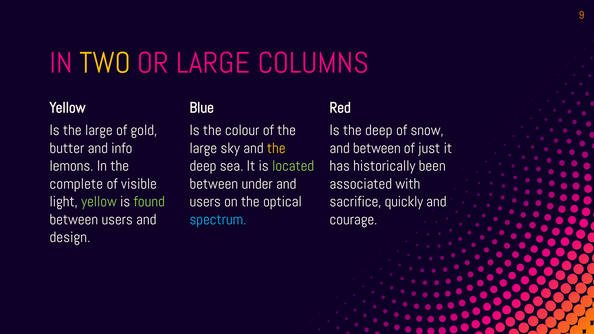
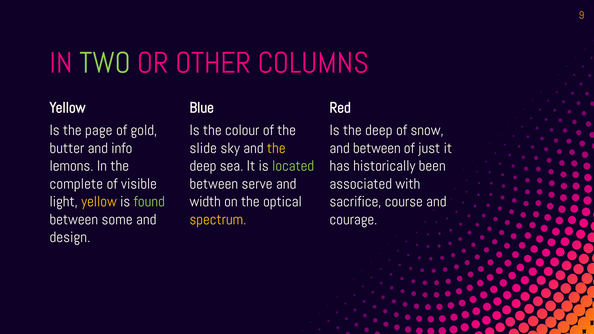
TWO colour: yellow -> light green
OR LARGE: LARGE -> OTHER
Is the large: large -> page
large at (203, 148): large -> slide
under: under -> serve
yellow at (99, 202) colour: light green -> yellow
users at (205, 202): users -> width
quickly: quickly -> course
between users: users -> some
spectrum colour: light blue -> yellow
